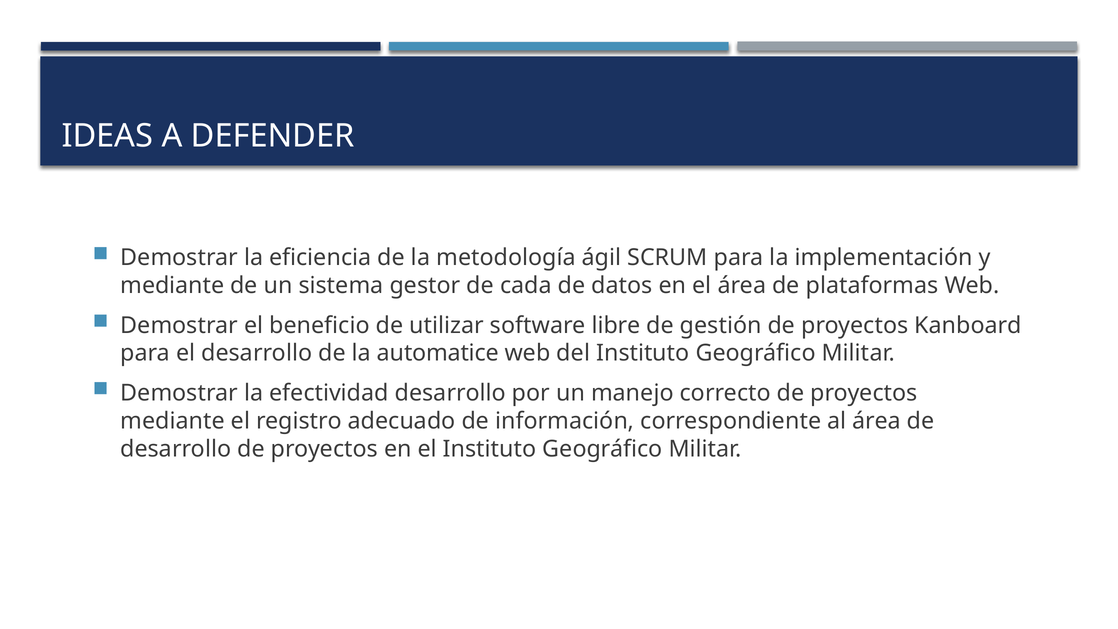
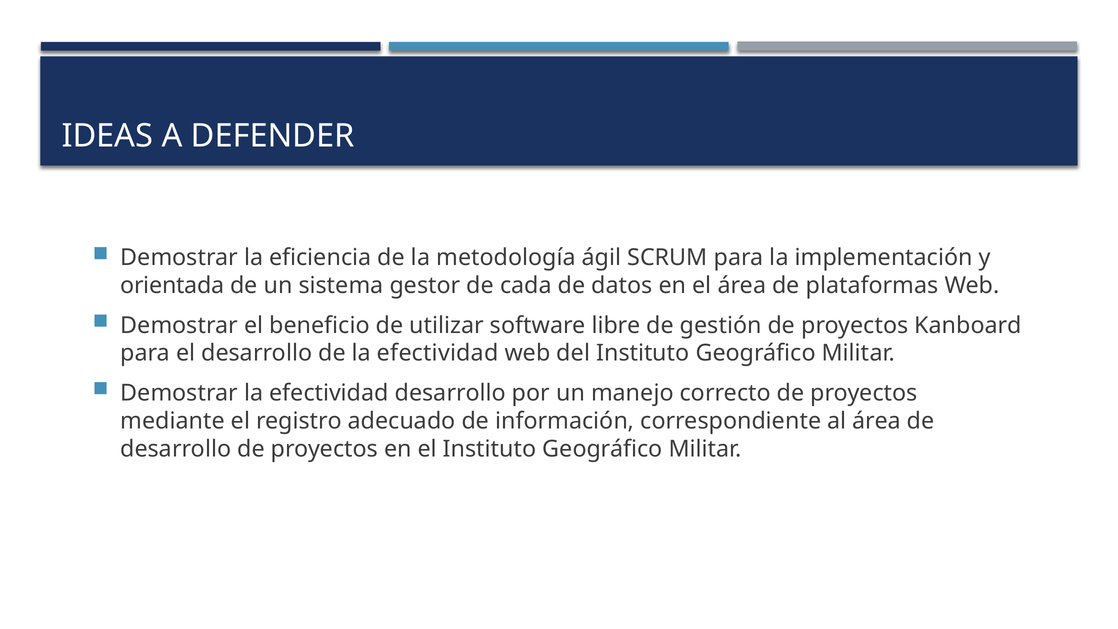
mediante at (172, 286): mediante -> orientada
de la automatice: automatice -> efectividad
